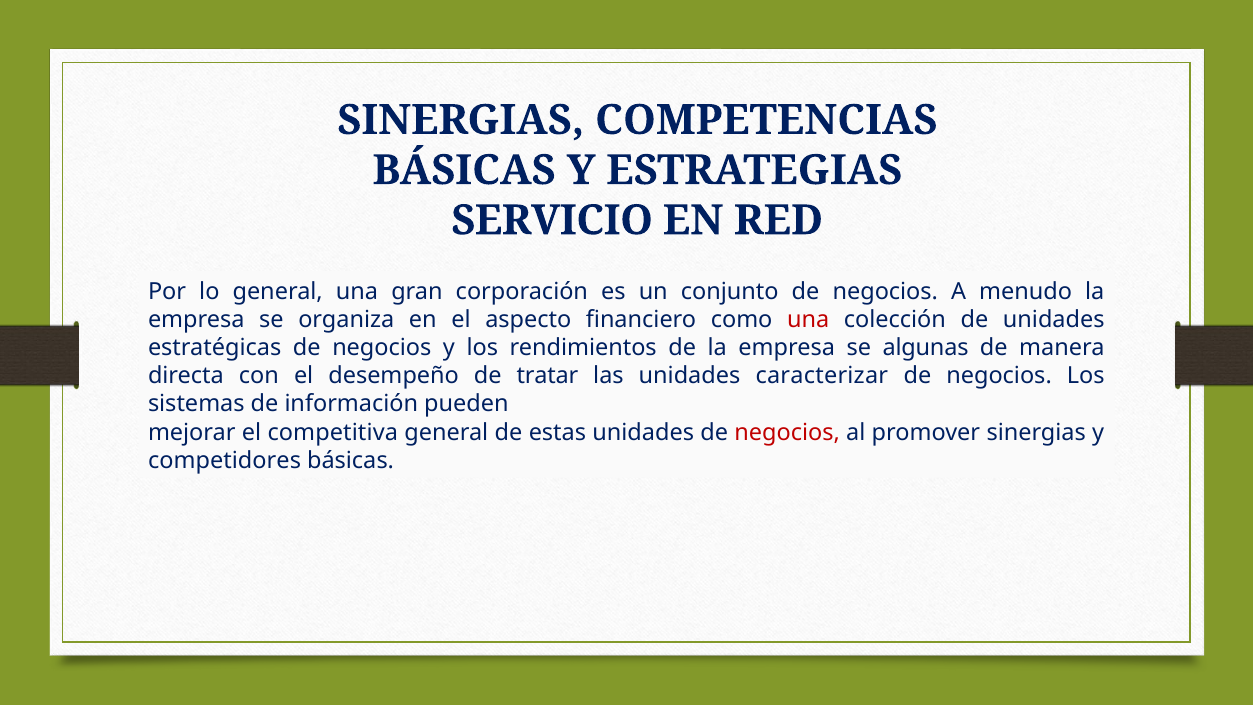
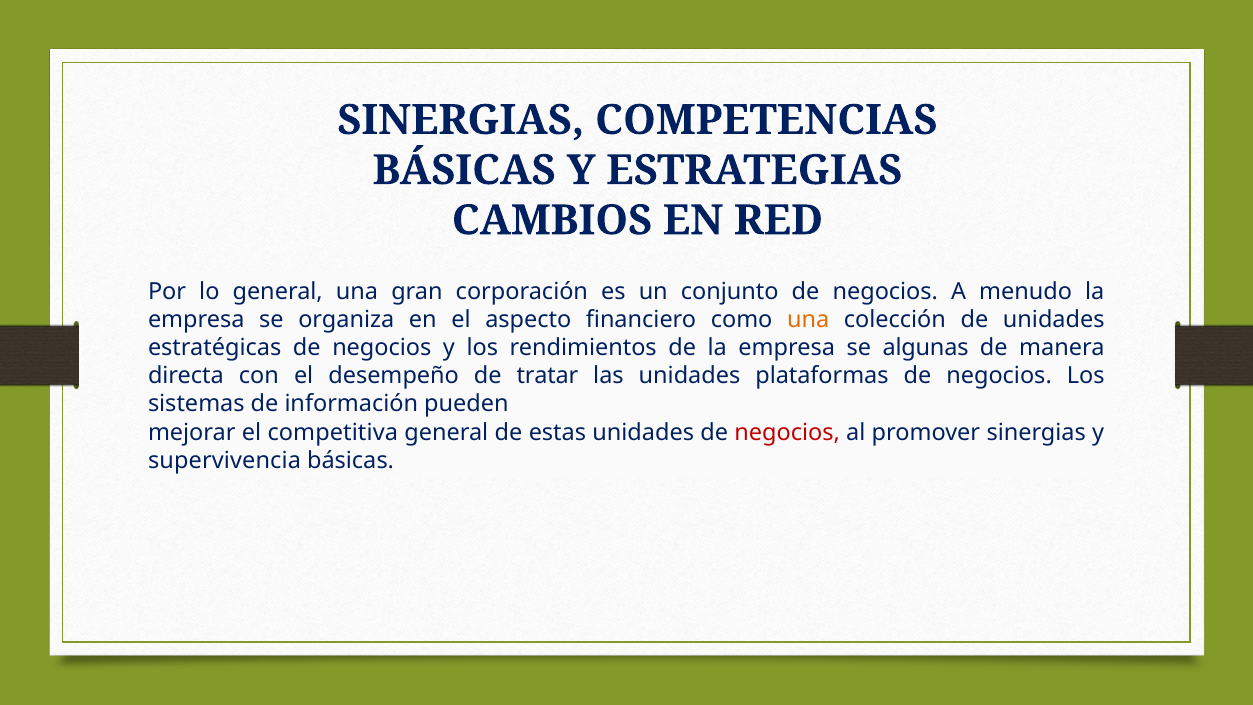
SERVICIO: SERVICIO -> CAMBIOS
una at (808, 320) colour: red -> orange
caracterizar: caracterizar -> plataformas
competidores: competidores -> supervivencia
